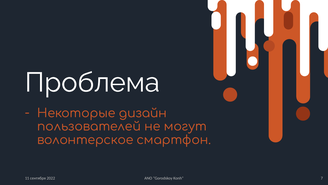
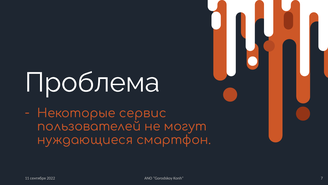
дизайн: дизайн -> сервис
волонтерское: волонтерское -> нуждающиеся
